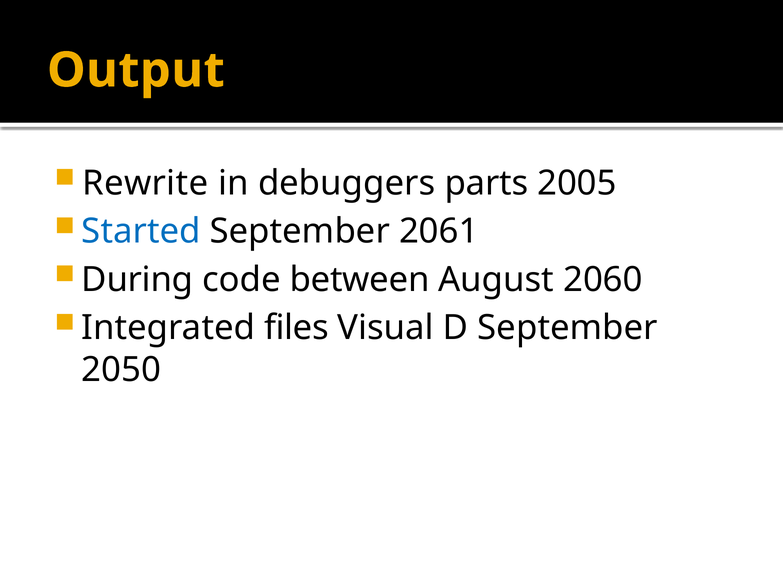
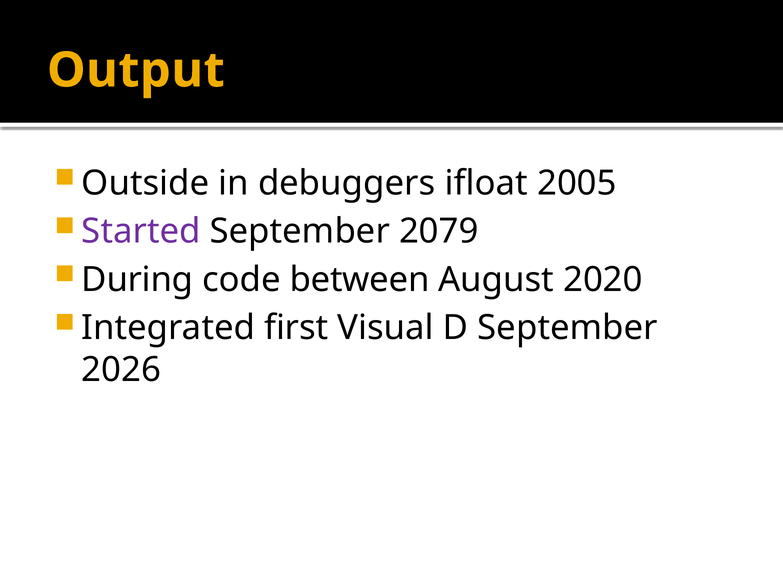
Rewrite: Rewrite -> Outside
parts: parts -> ifloat
Started colour: blue -> purple
2061: 2061 -> 2079
2060: 2060 -> 2020
files: files -> first
2050: 2050 -> 2026
